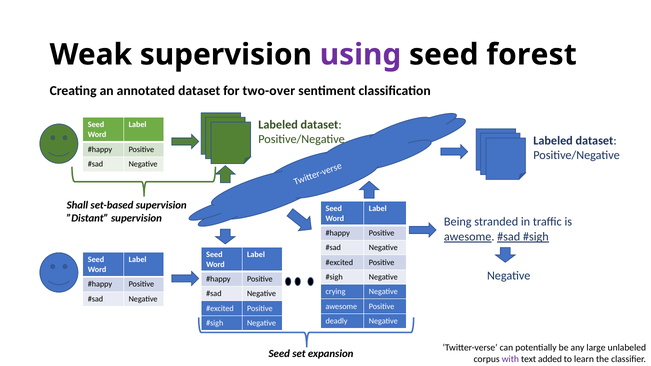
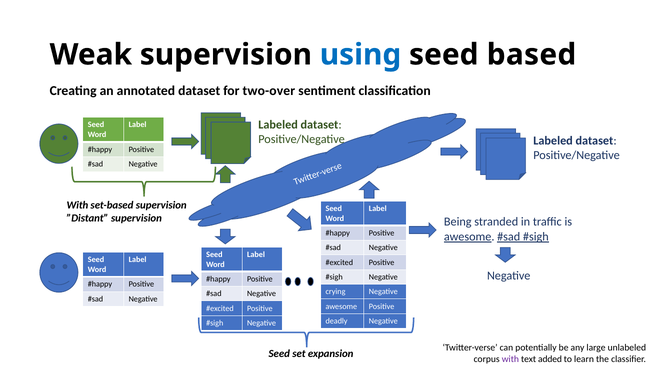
using colour: purple -> blue
forest: forest -> based
Shall at (77, 205): Shall -> With
